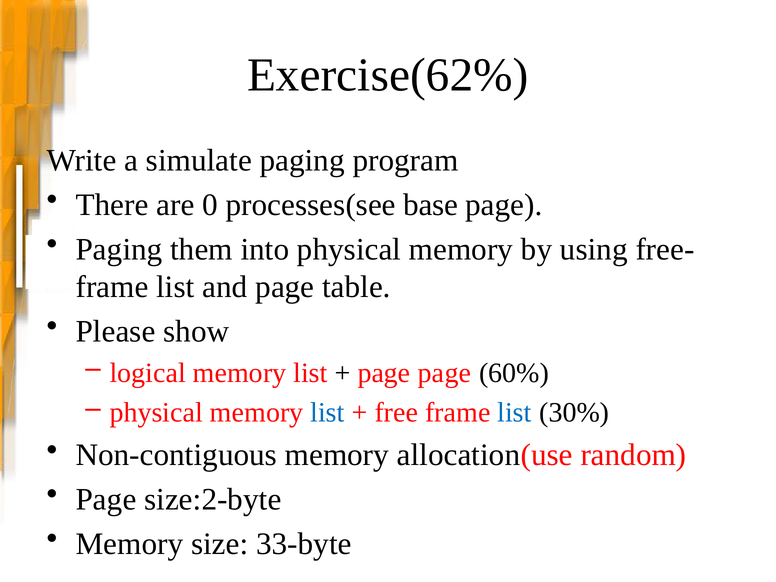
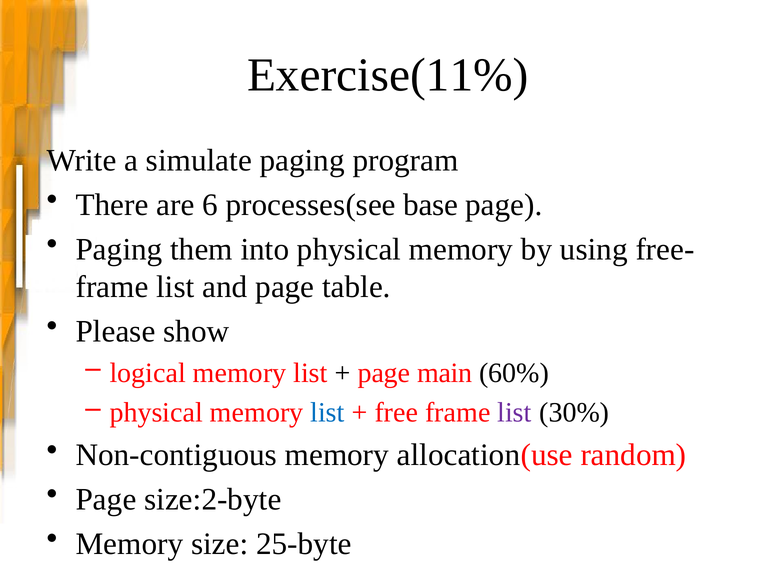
Exercise(62%: Exercise(62% -> Exercise(11%
0: 0 -> 6
page page: page -> main
list at (515, 412) colour: blue -> purple
33-byte: 33-byte -> 25-byte
